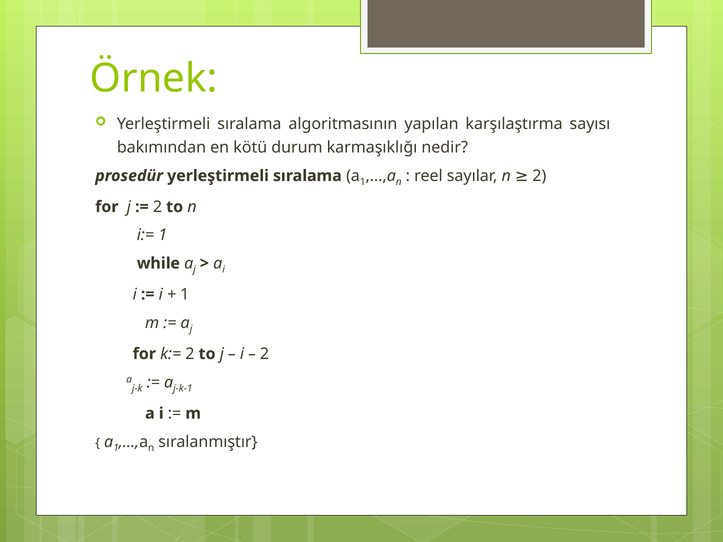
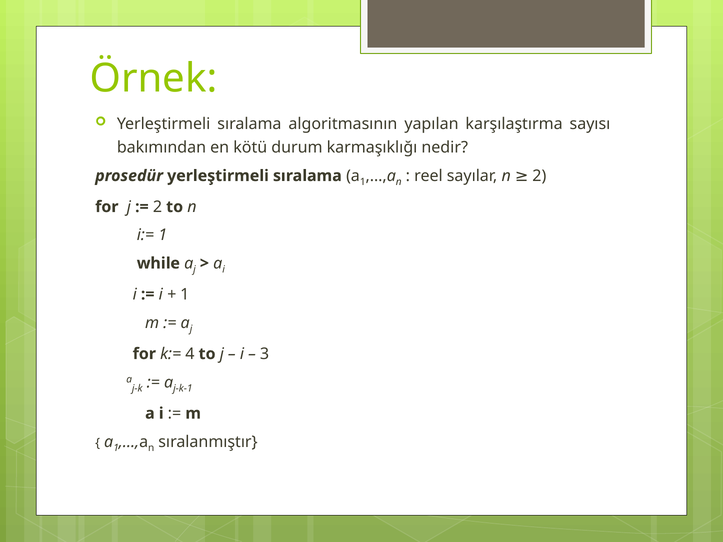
k:= 2: 2 -> 4
2 at (265, 354): 2 -> 3
